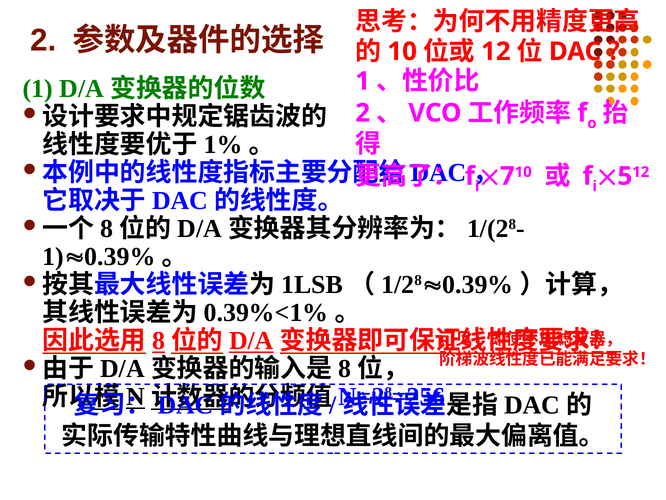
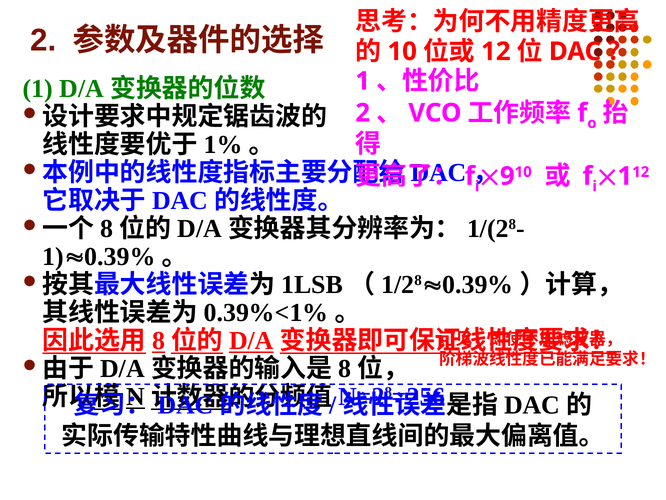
7: 7 -> 9
5 at (625, 176): 5 -> 1
